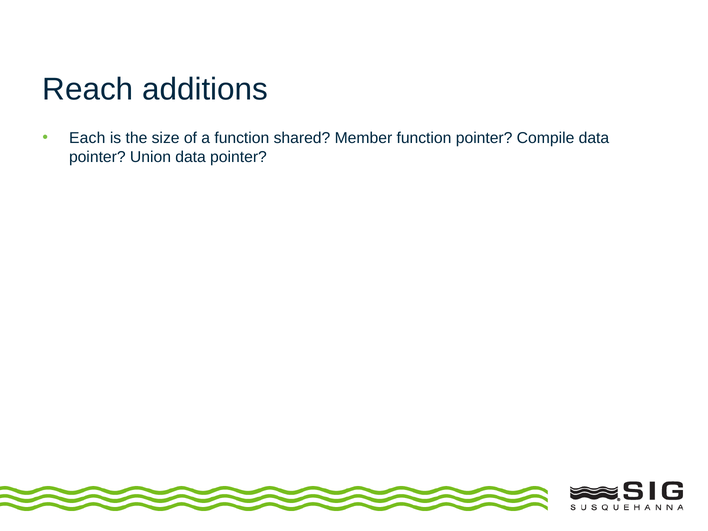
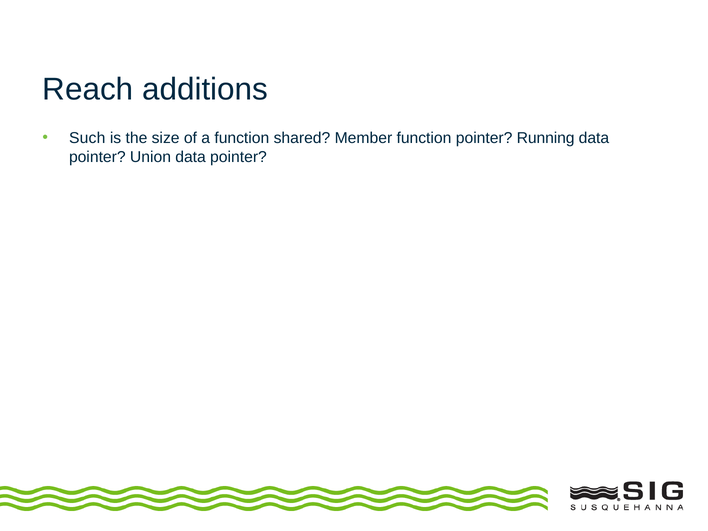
Each: Each -> Such
Compile: Compile -> Running
